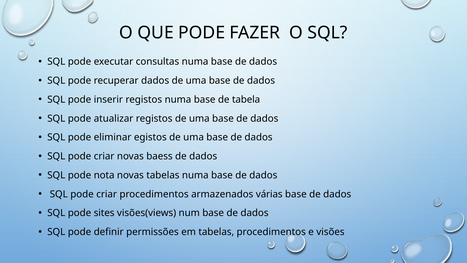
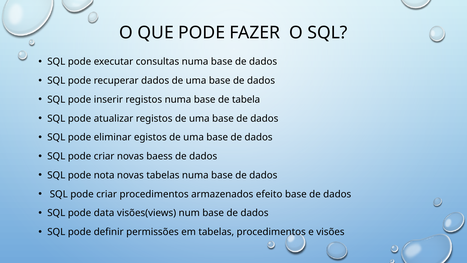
várias: várias -> efeito
sites: sites -> data
